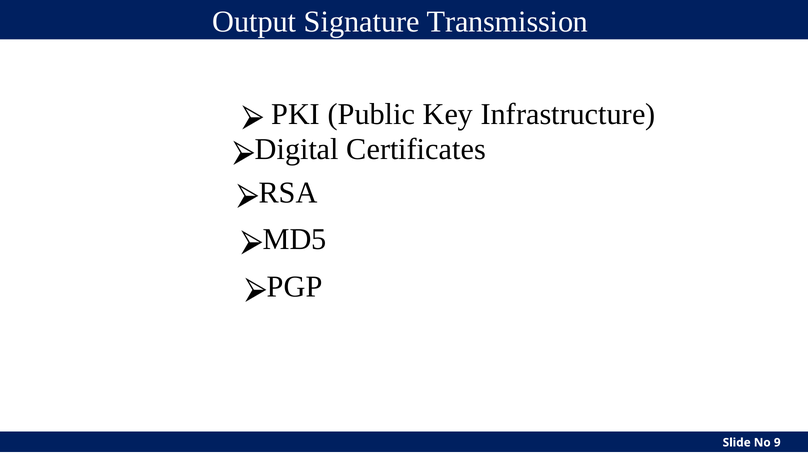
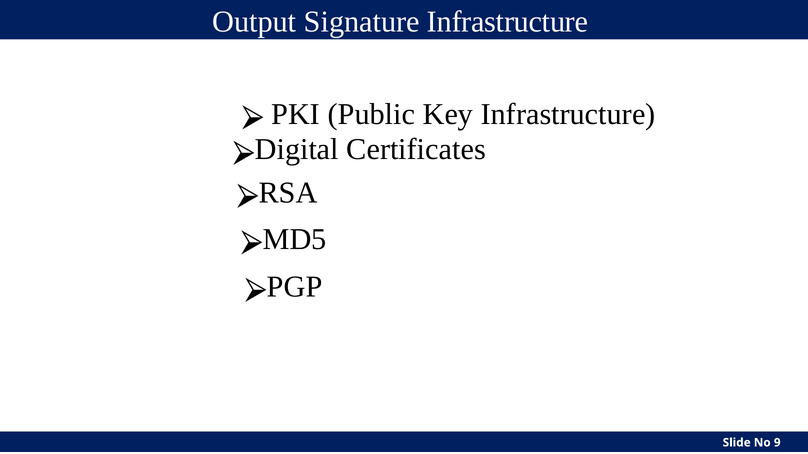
Signature Transmission: Transmission -> Infrastructure
